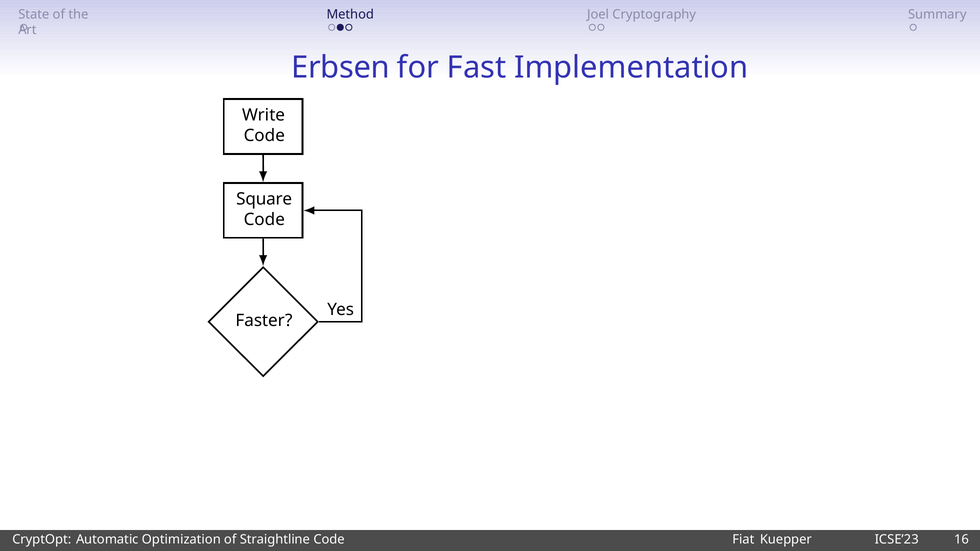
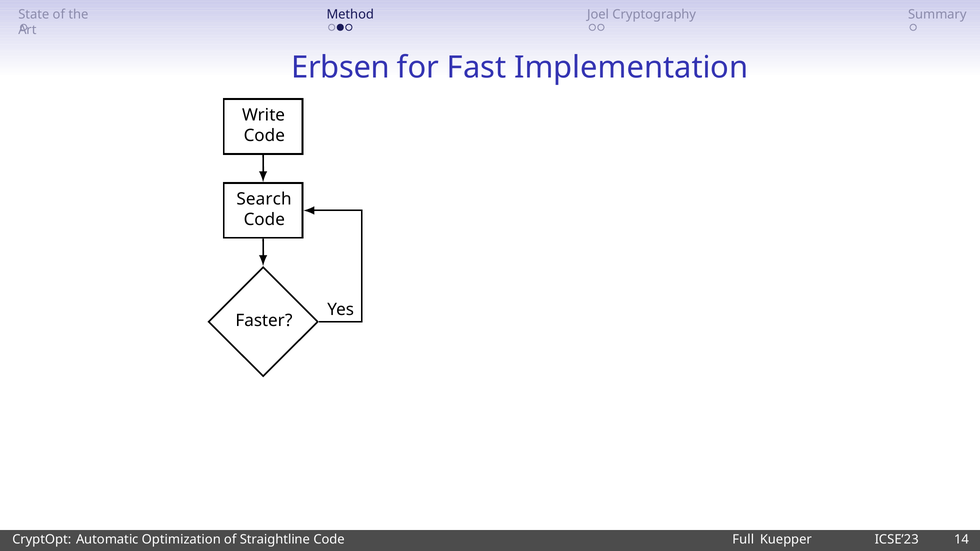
Square: Square -> Search
Fiat: Fiat -> Full
16: 16 -> 14
